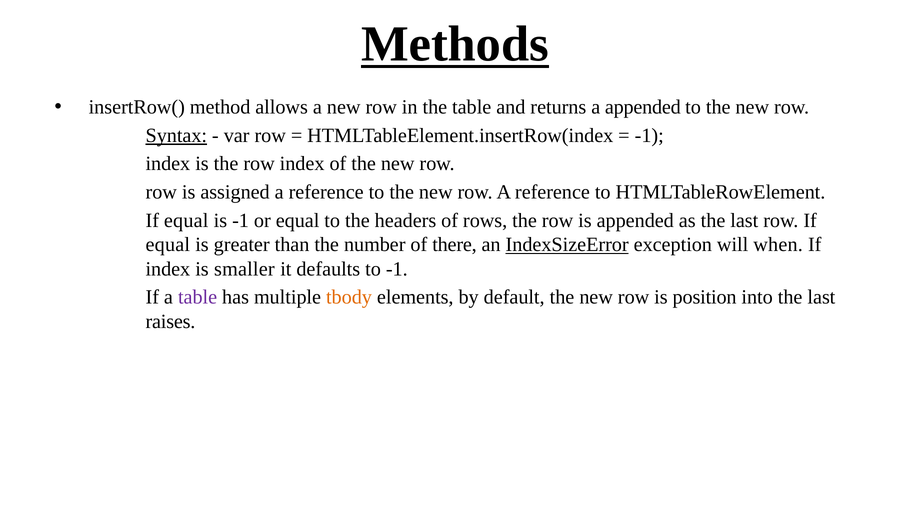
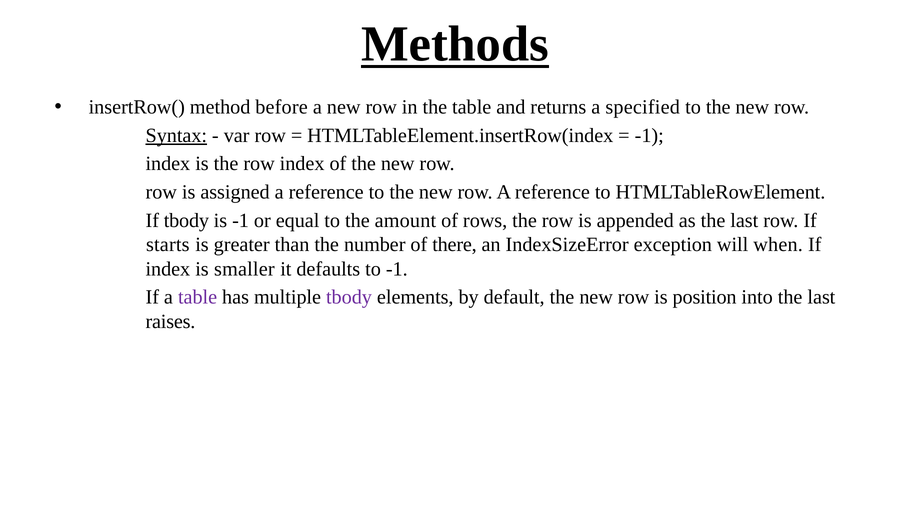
allows: allows -> before
a appended: appended -> specified
equal at (186, 220): equal -> tbody
headers: headers -> amount
equal at (168, 245): equal -> starts
IndexSizeError underline: present -> none
tbody at (349, 297) colour: orange -> purple
